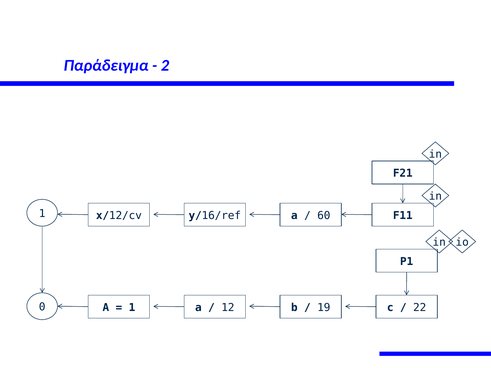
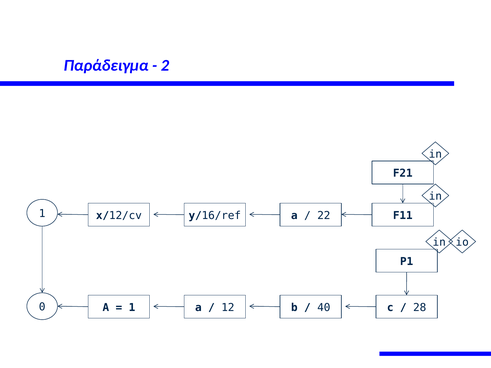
60: 60 -> 22
19: 19 -> 40
22: 22 -> 28
